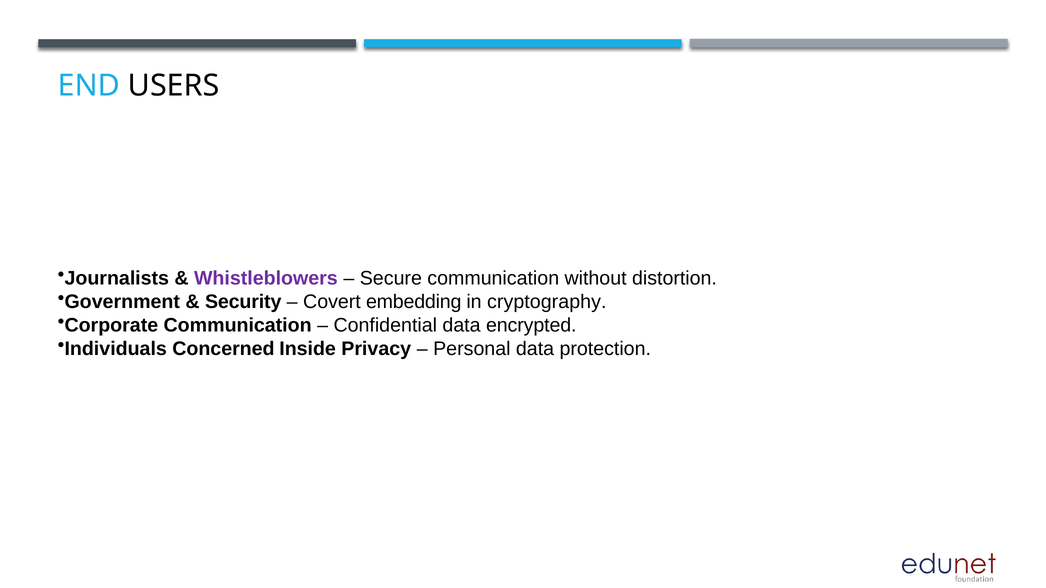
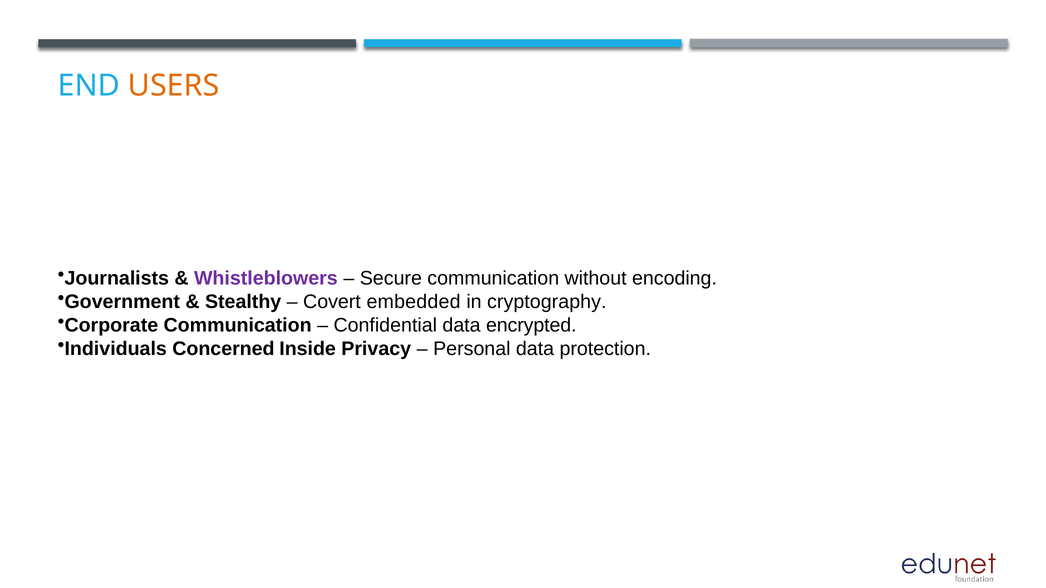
USERS colour: black -> orange
distortion: distortion -> encoding
Security: Security -> Stealthy
embedding: embedding -> embedded
